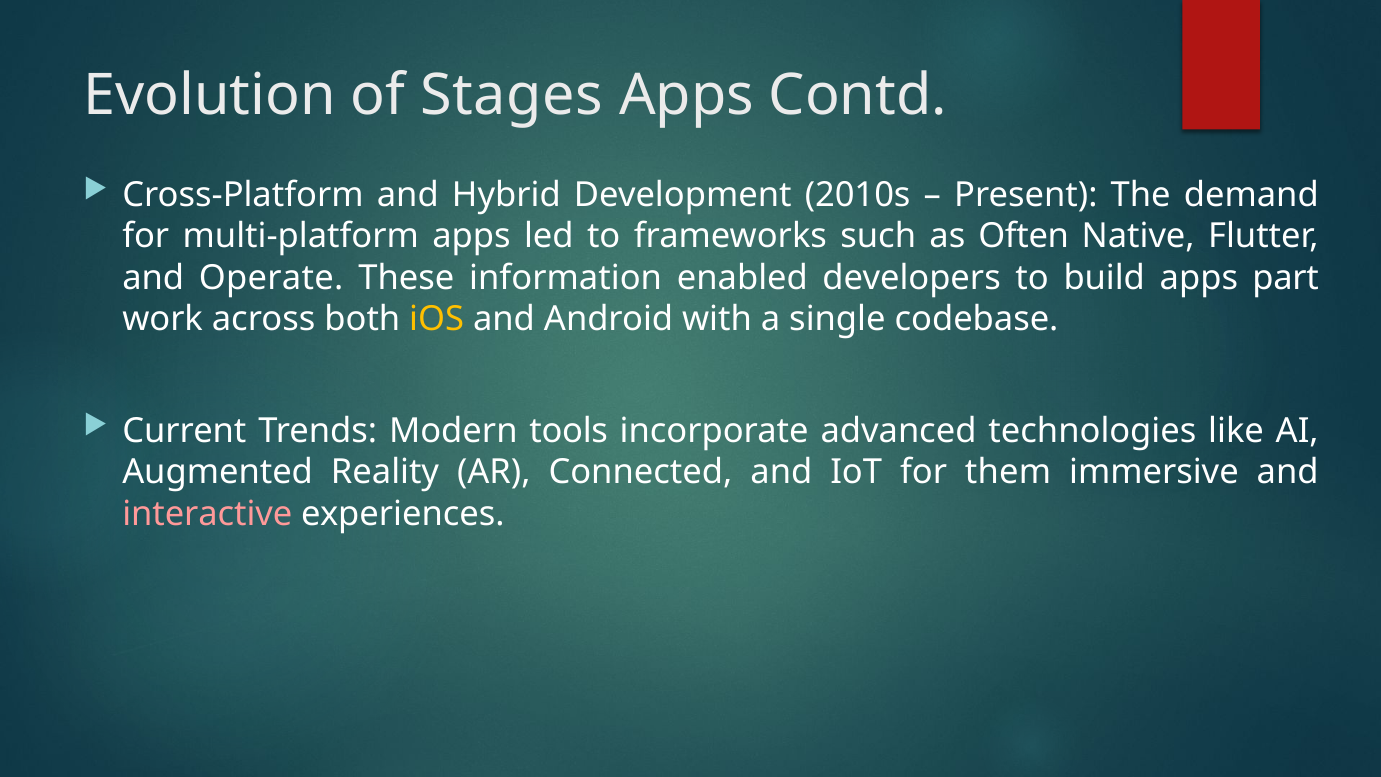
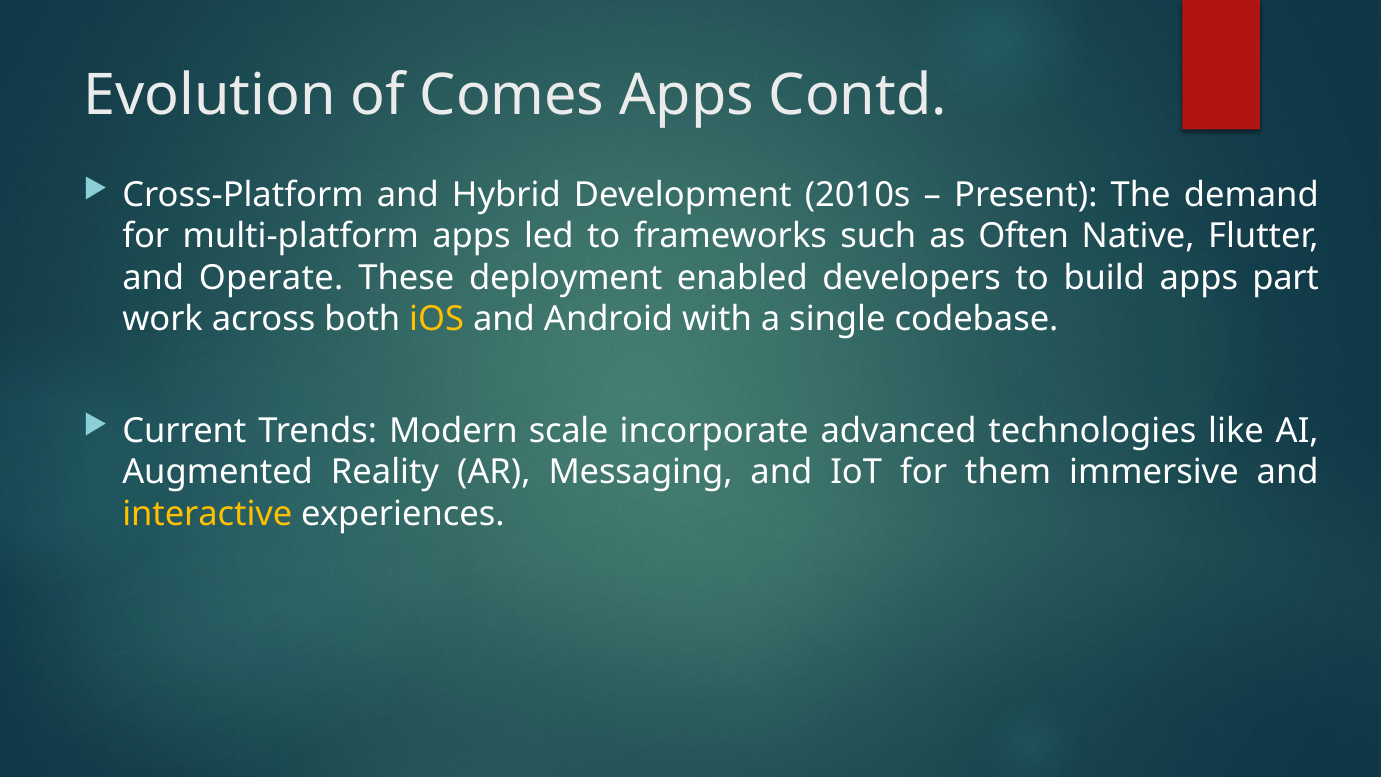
Stages: Stages -> Comes
information: information -> deployment
tools: tools -> scale
Connected: Connected -> Messaging
interactive colour: pink -> yellow
